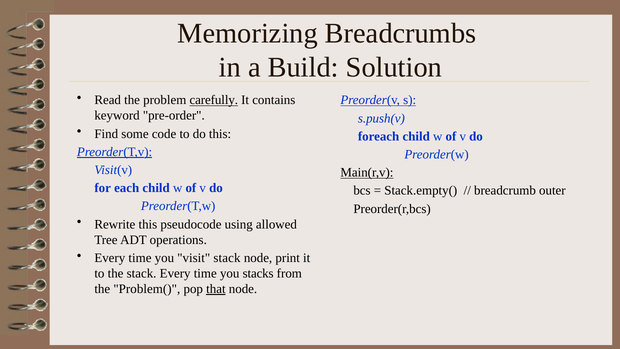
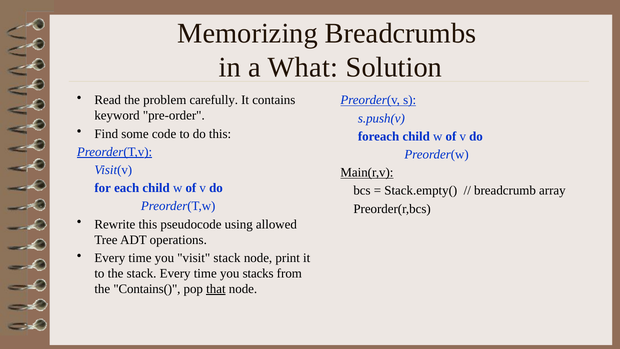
Build: Build -> What
carefully underline: present -> none
outer: outer -> array
Problem(: Problem( -> Contains(
